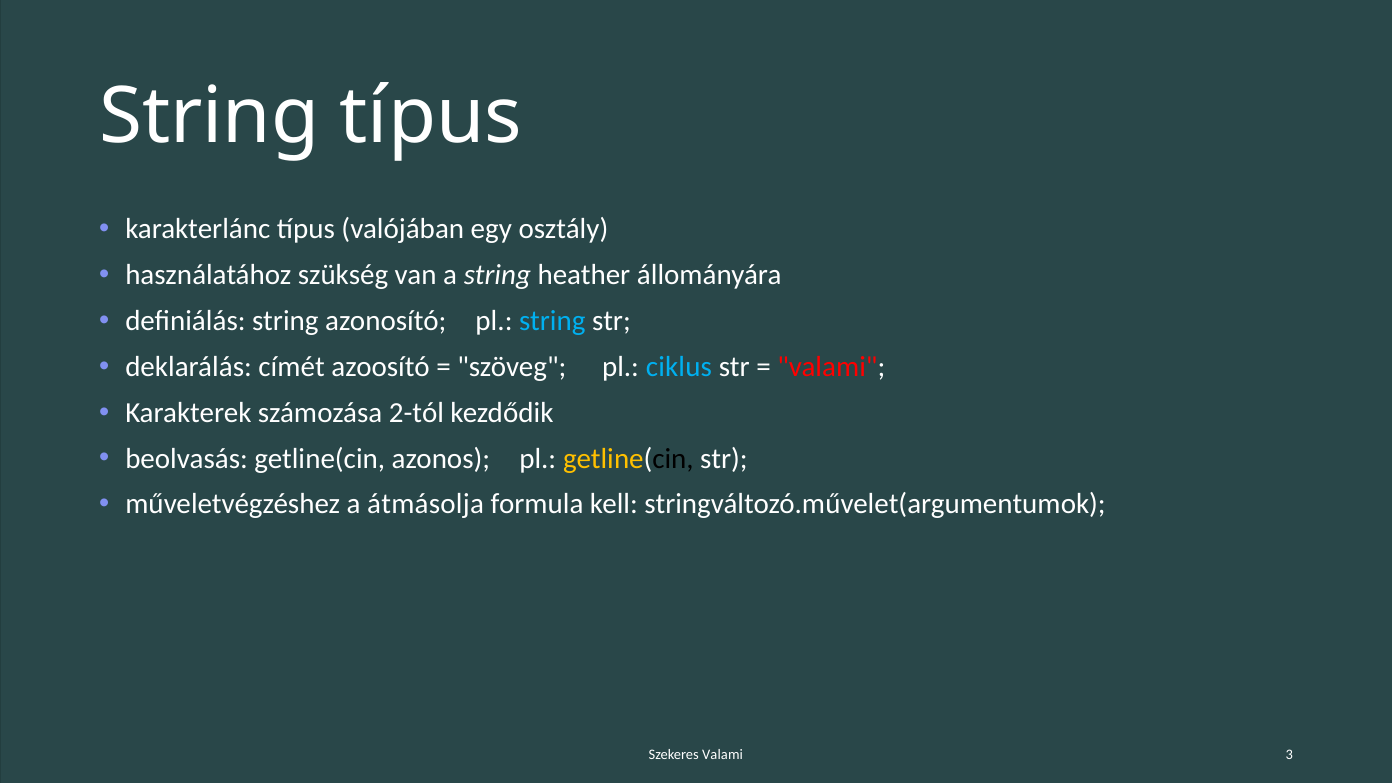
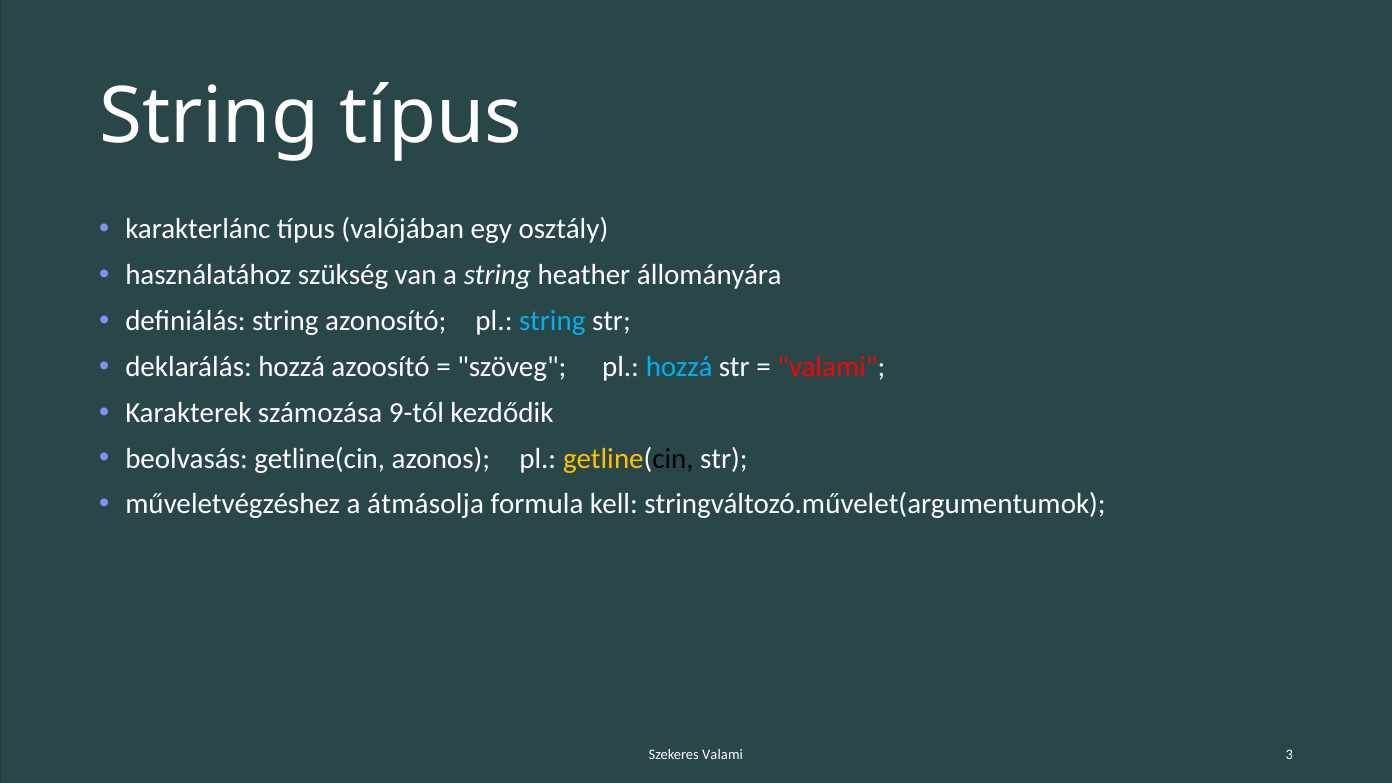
deklarálás címét: címét -> hozzá
pl ciklus: ciklus -> hozzá
2-tól: 2-tól -> 9-tól
